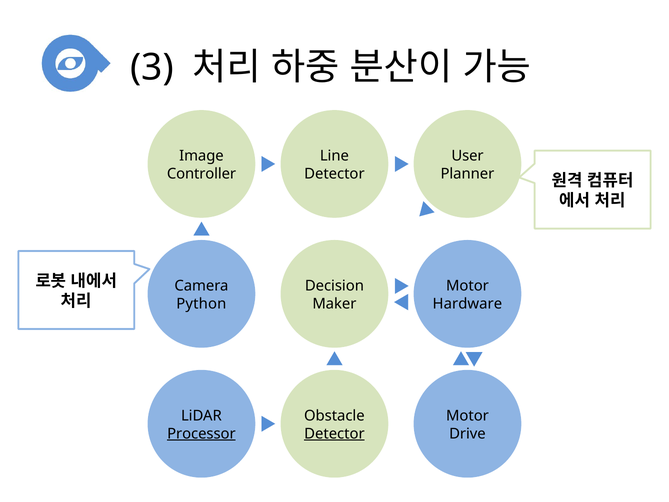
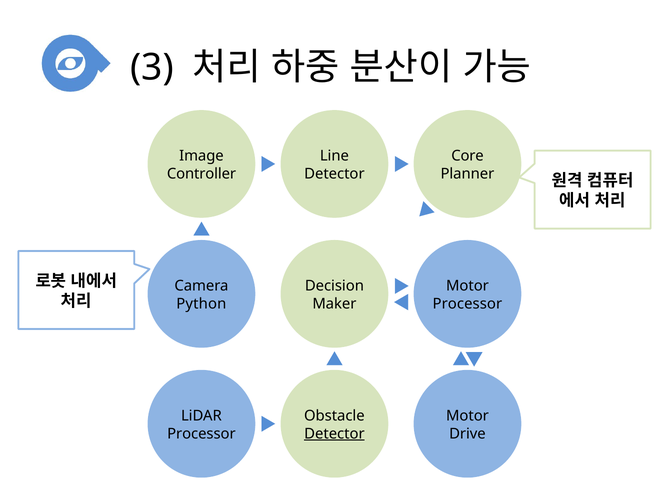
User: User -> Core
Hardware at (467, 304): Hardware -> Processor
Processor at (201, 433) underline: present -> none
